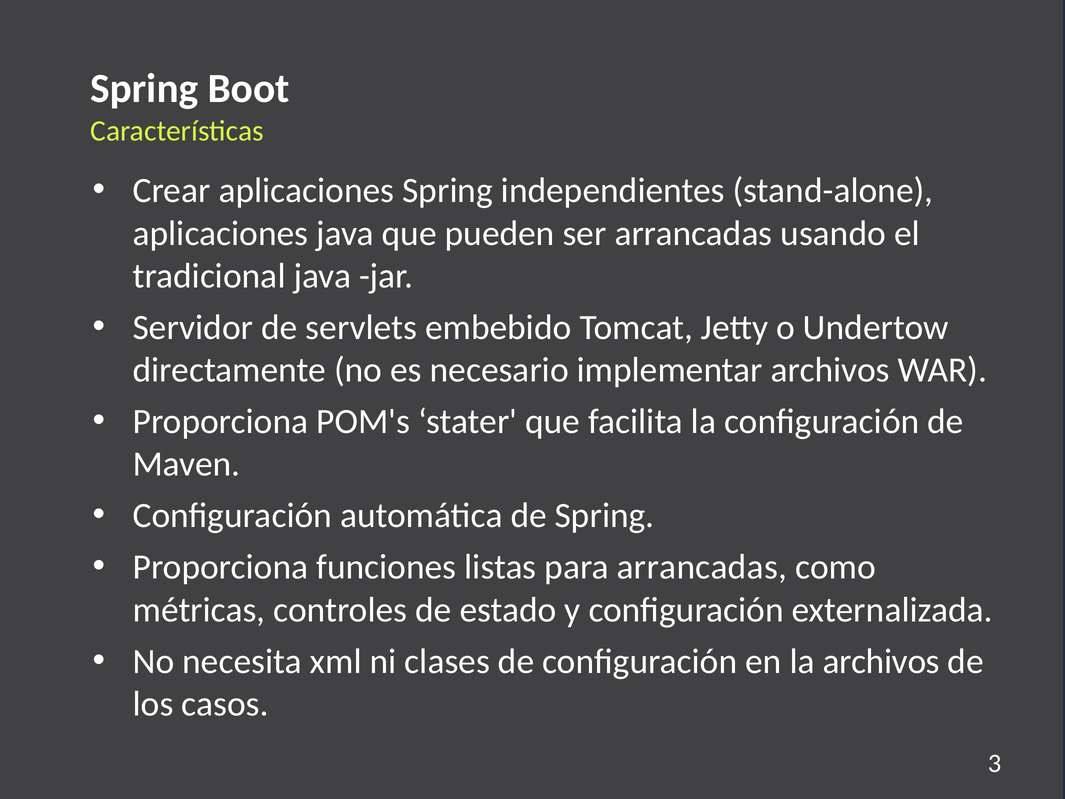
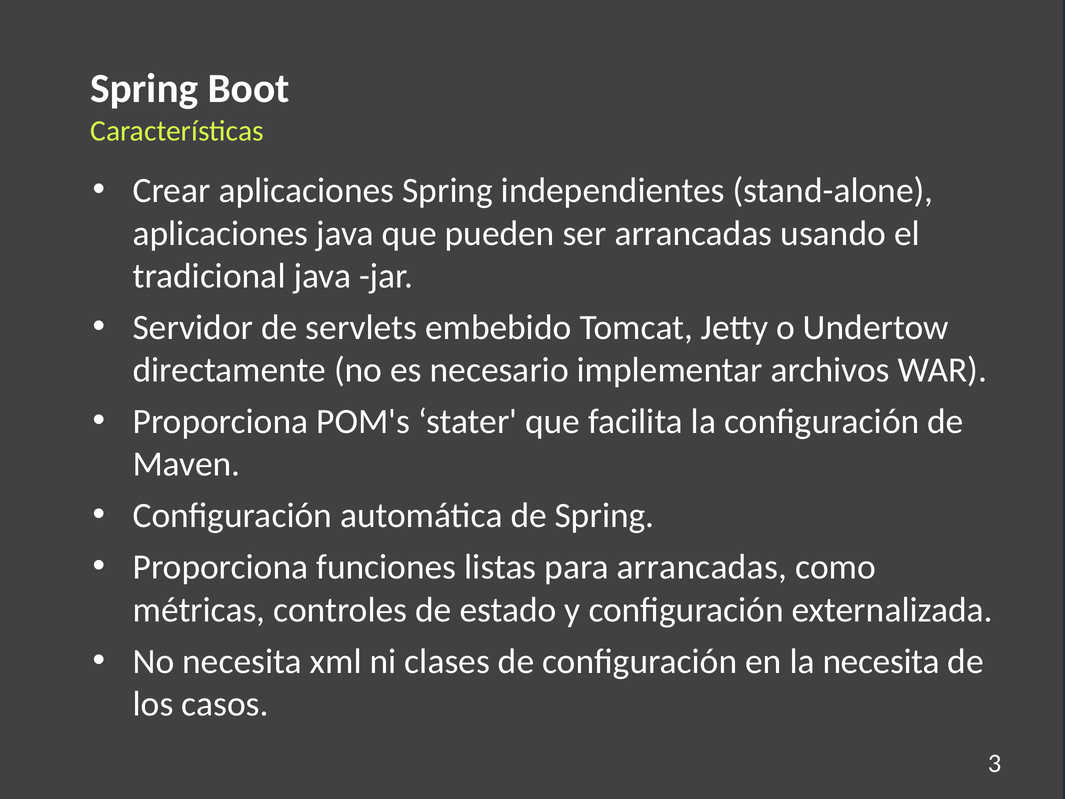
la archivos: archivos -> necesita
